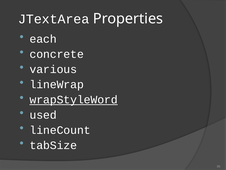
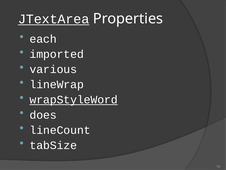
JTextArea underline: none -> present
concrete: concrete -> imported
used: used -> does
